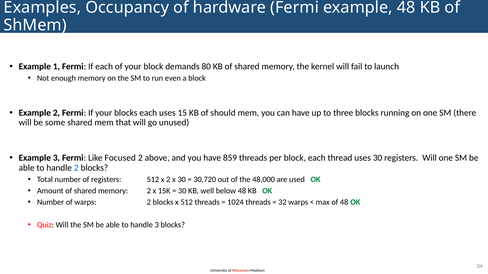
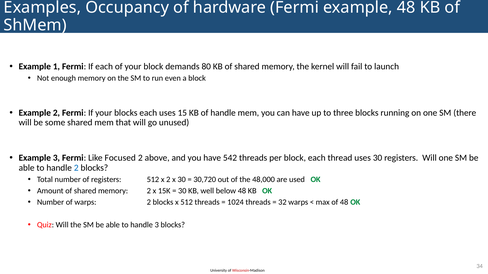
of should: should -> handle
859: 859 -> 542
